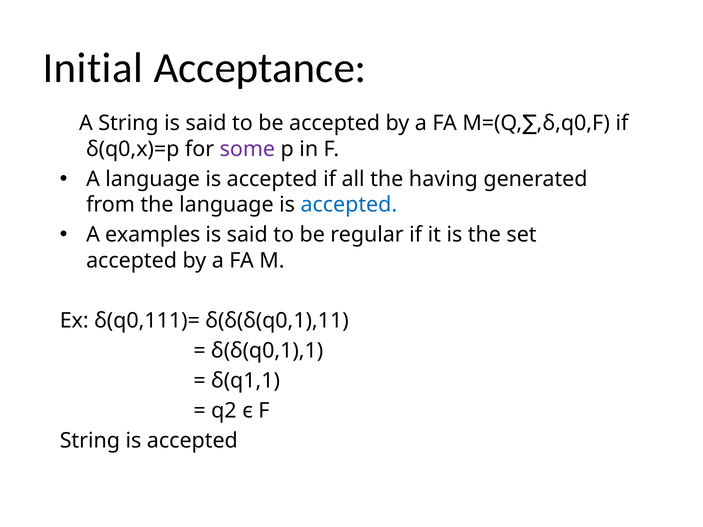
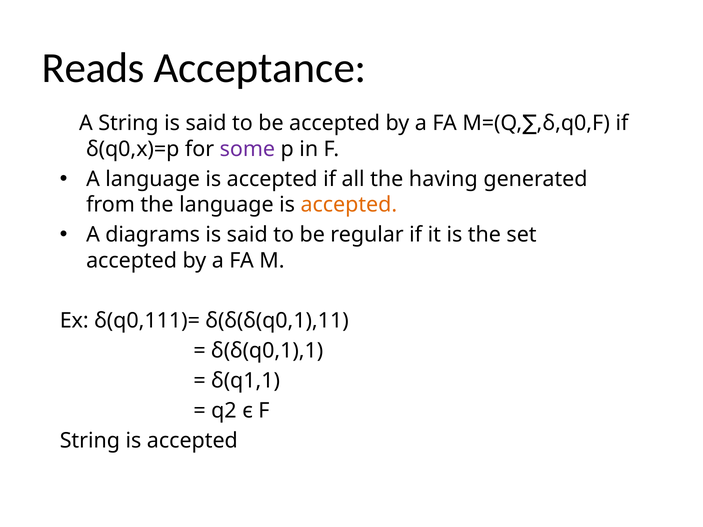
Initial: Initial -> Reads
accepted at (349, 205) colour: blue -> orange
examples: examples -> diagrams
